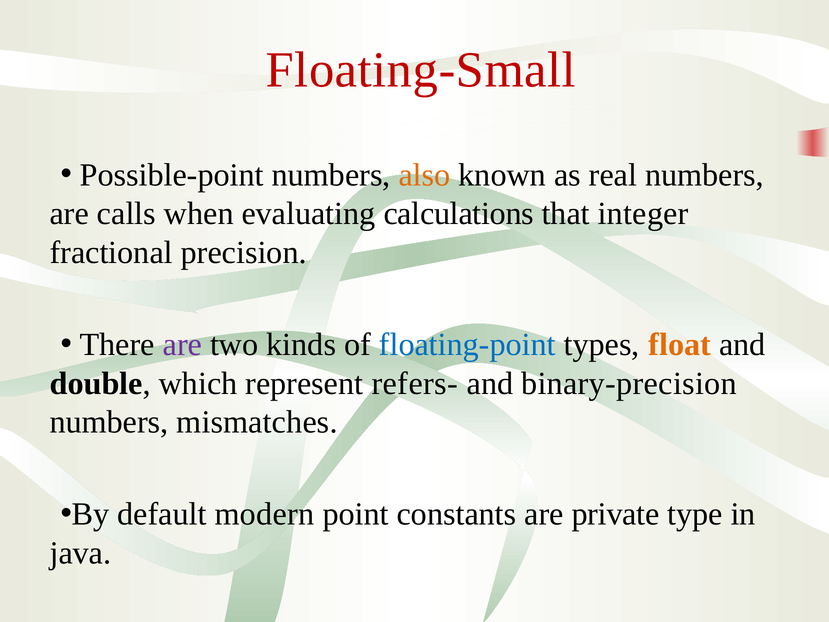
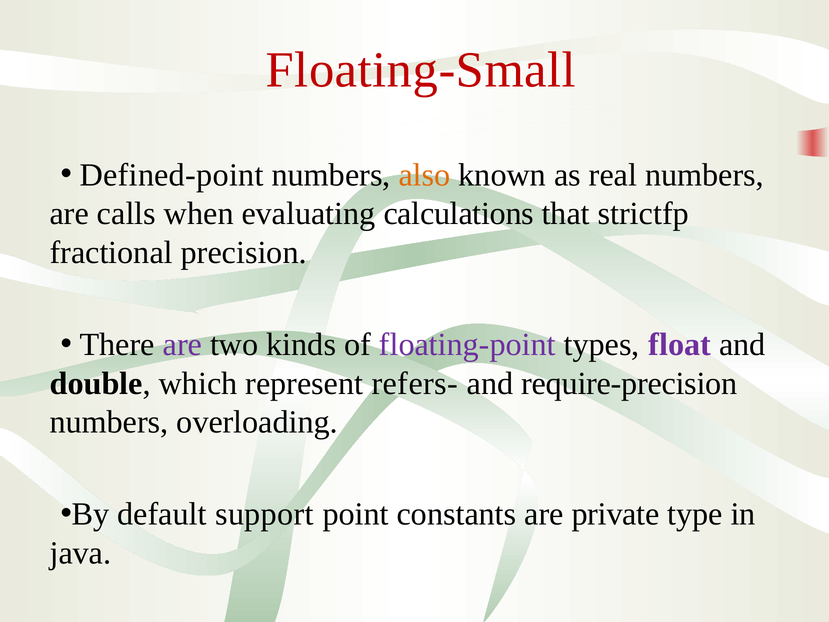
Possible-point: Possible-point -> Defined-point
integer: integer -> strictfp
floating-point colour: blue -> purple
float colour: orange -> purple
binary-precision: binary-precision -> require-precision
mismatches: mismatches -> overloading
modern: modern -> support
